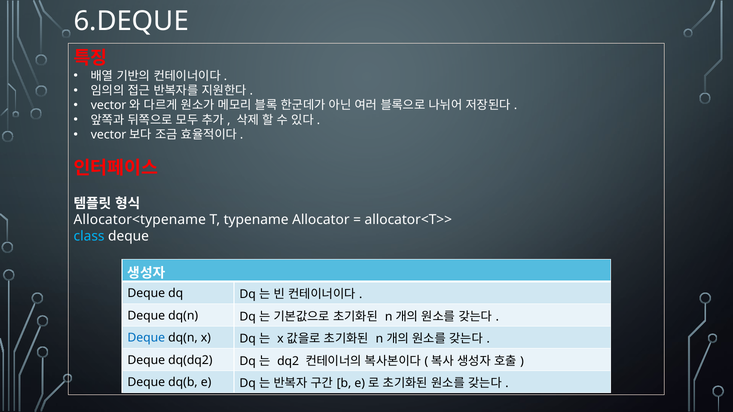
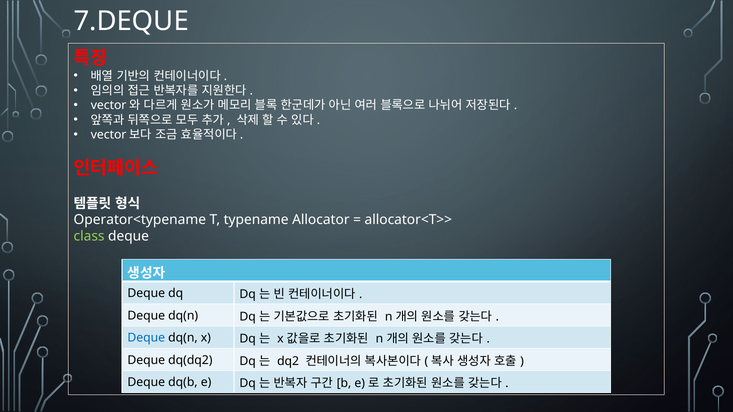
6.DEQUE: 6.DEQUE -> 7.DEQUE
Allocator<typename: Allocator<typename -> Operator<typename
class colour: light blue -> light green
